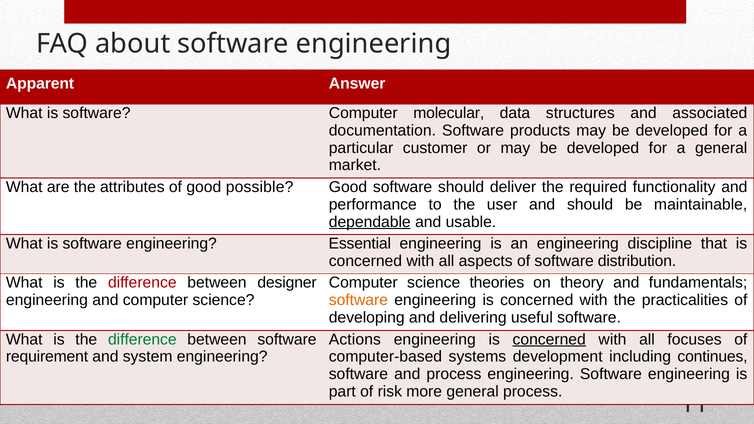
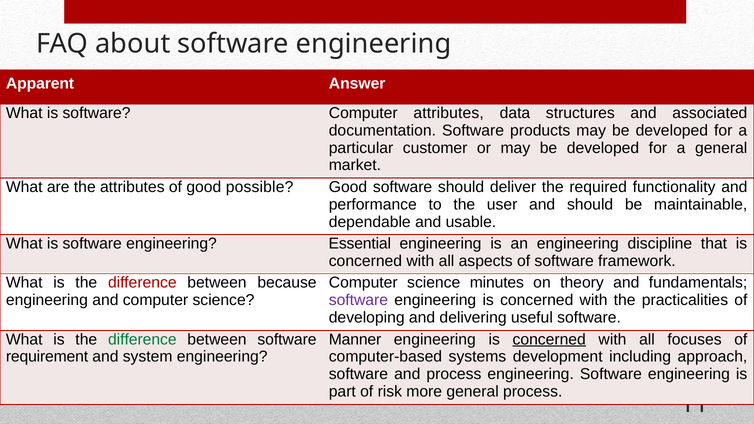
Computer molecular: molecular -> attributes
dependable underline: present -> none
distribution: distribution -> framework
designer: designer -> because
theories: theories -> minutes
software at (358, 300) colour: orange -> purple
Actions: Actions -> Manner
continues: continues -> approach
